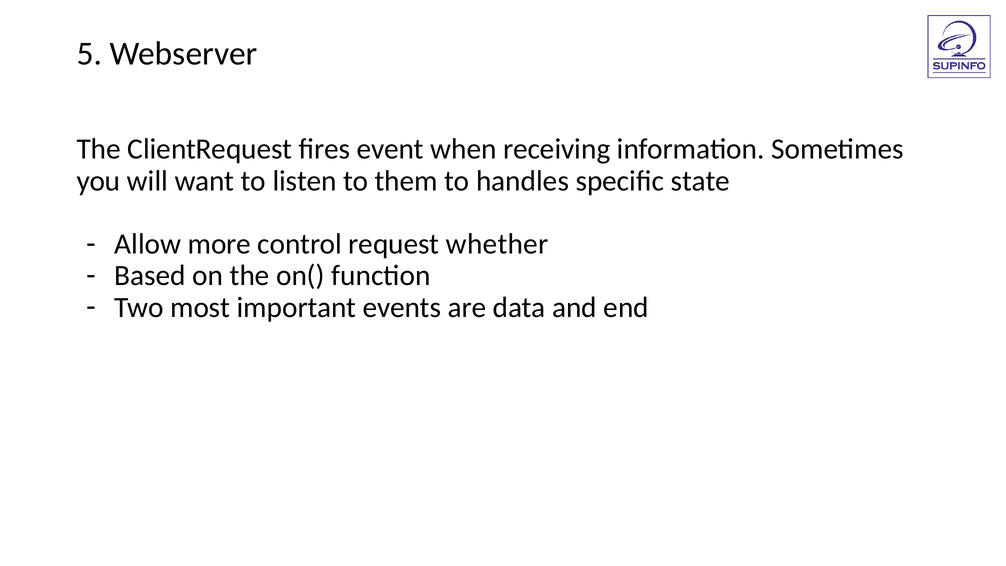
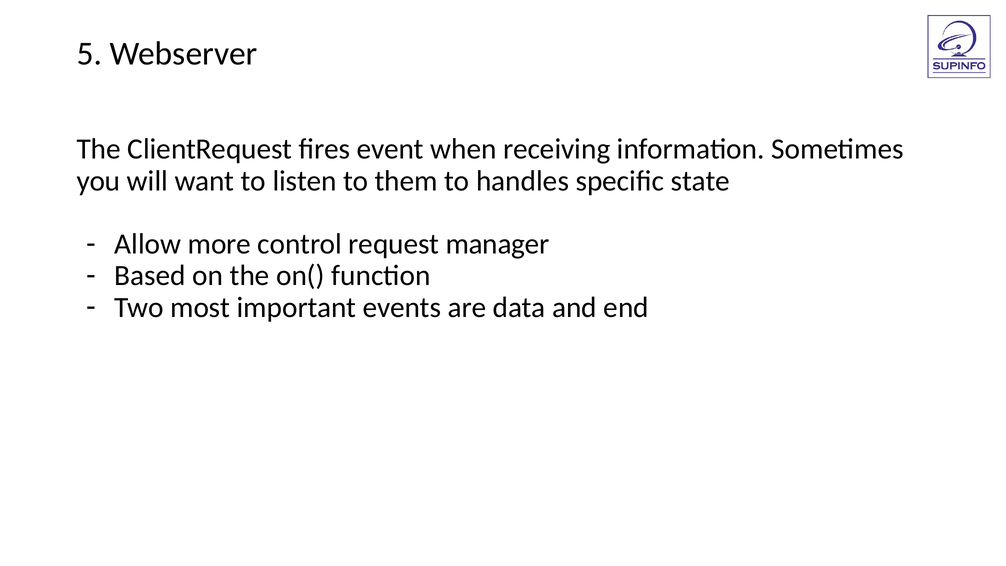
whether: whether -> manager
